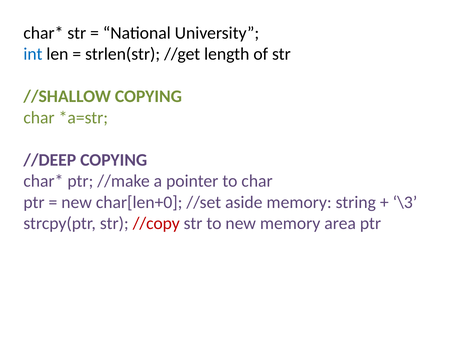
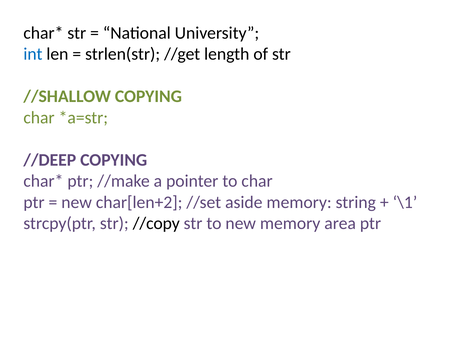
char[len+0: char[len+0 -> char[len+2
\3: \3 -> \1
//copy colour: red -> black
